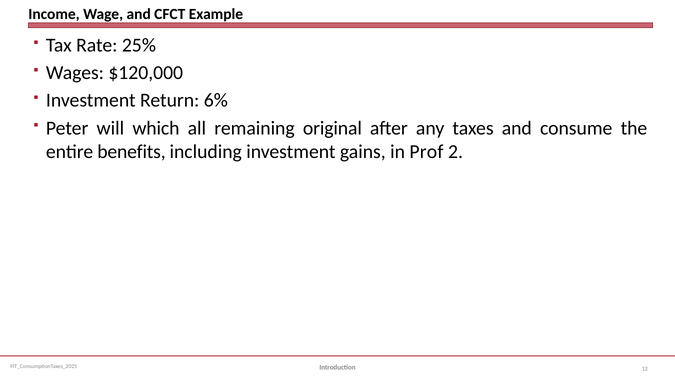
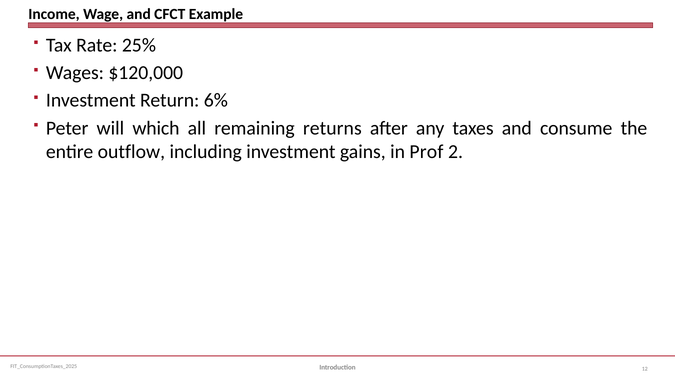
original: original -> returns
benefits: benefits -> outflow
